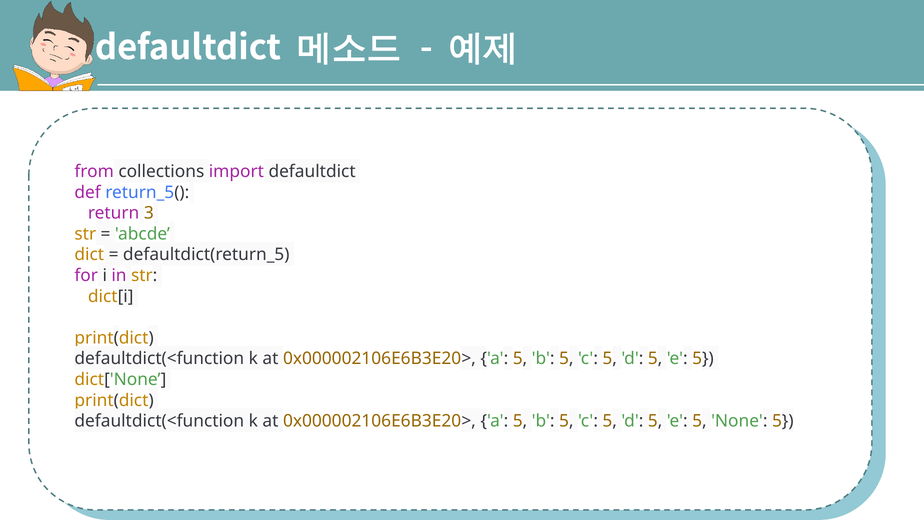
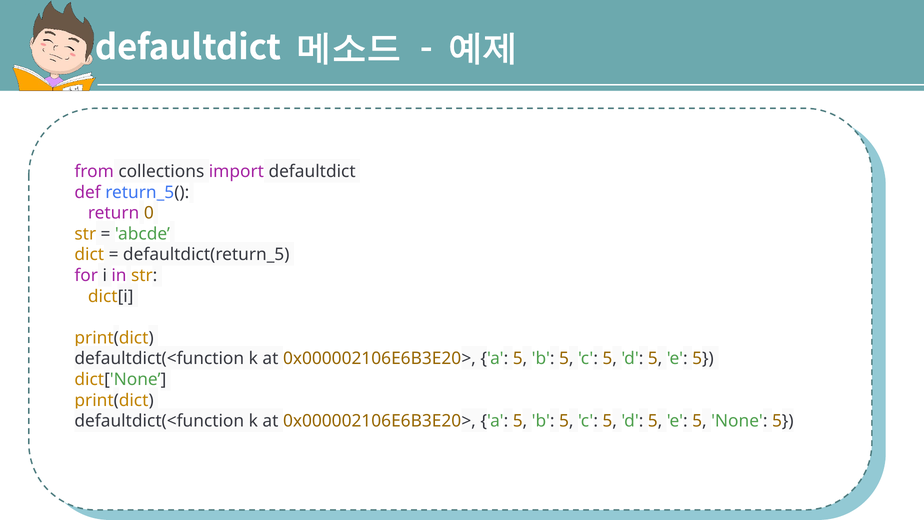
3: 3 -> 0
